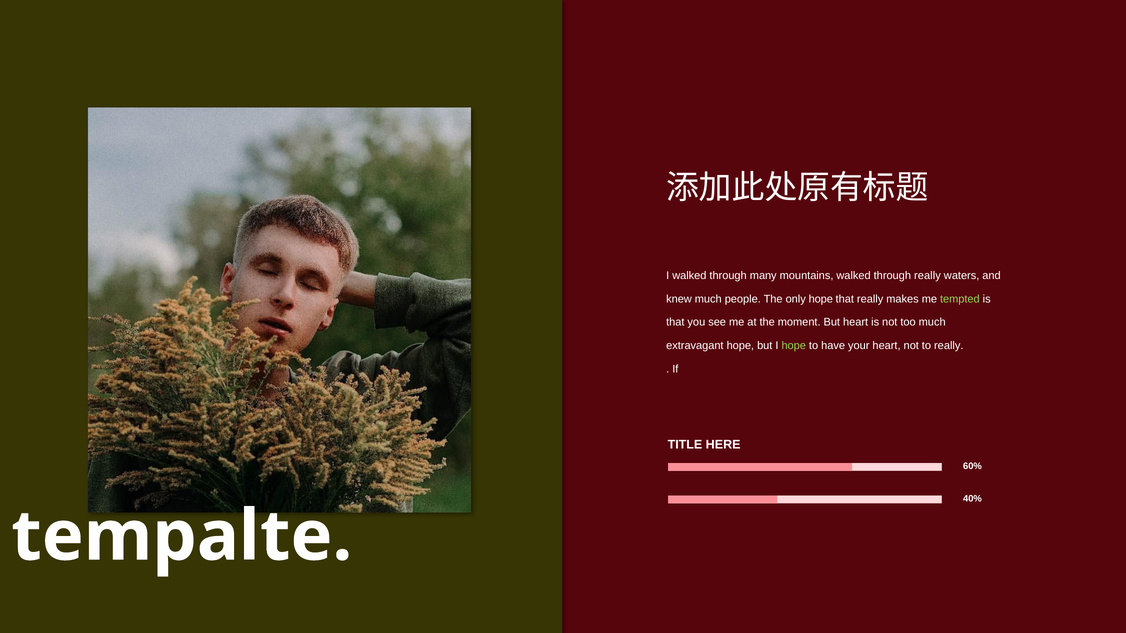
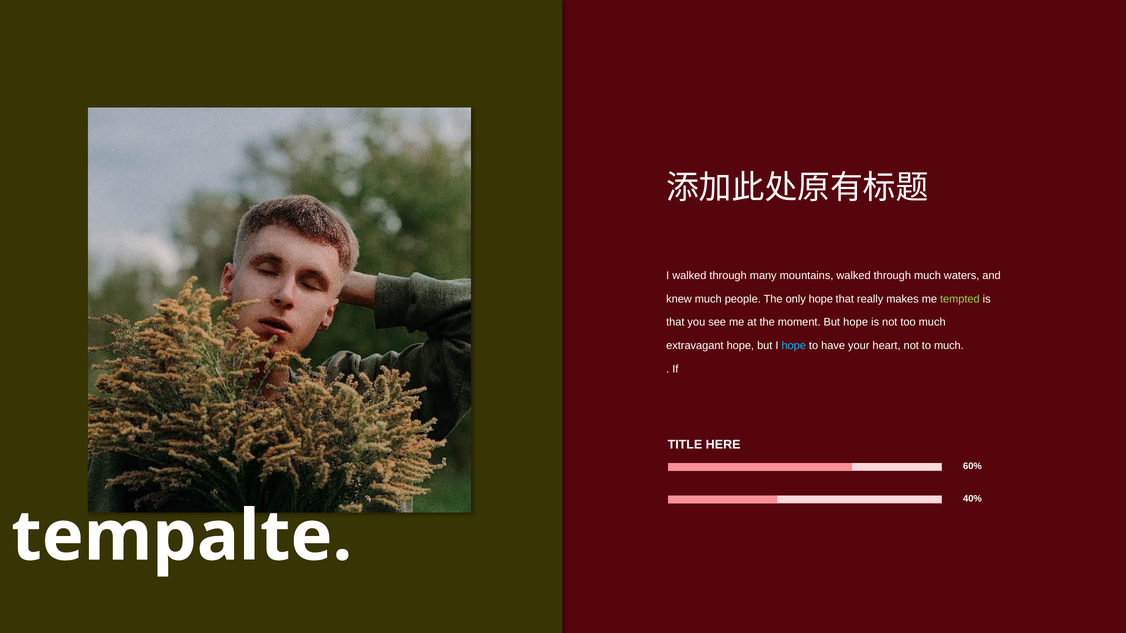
through really: really -> much
But heart: heart -> hope
hope at (794, 346) colour: light green -> light blue
to really: really -> much
